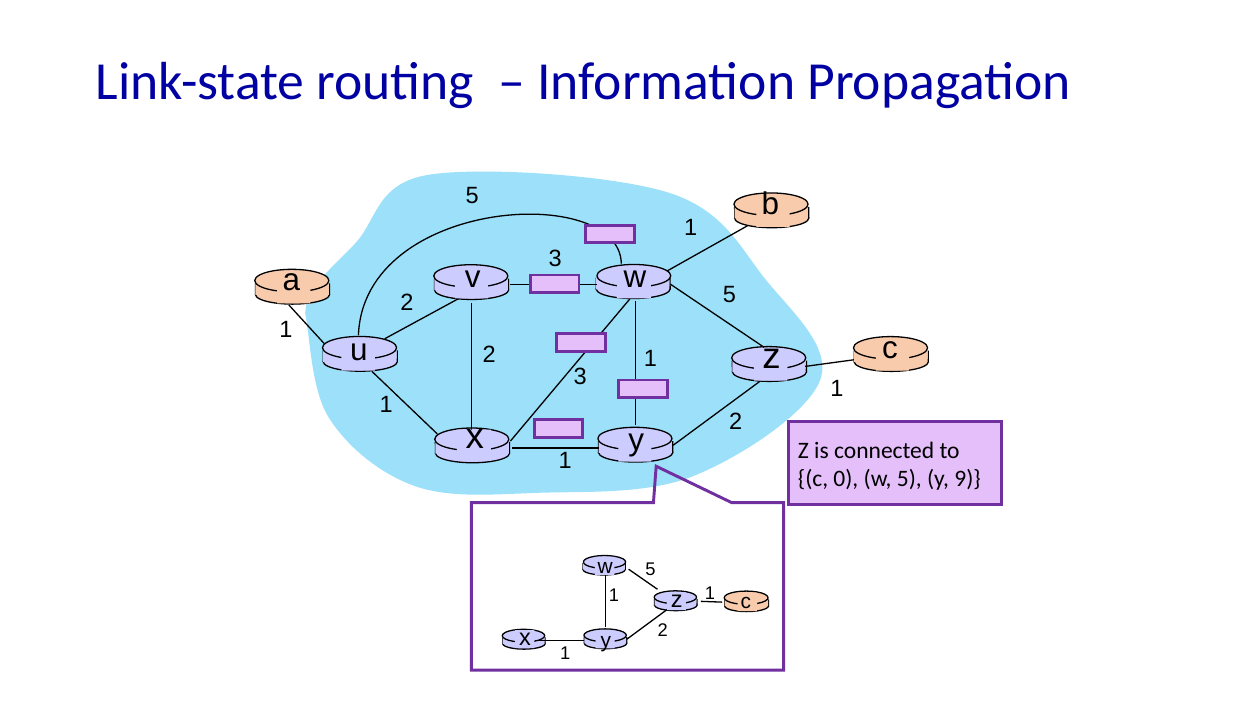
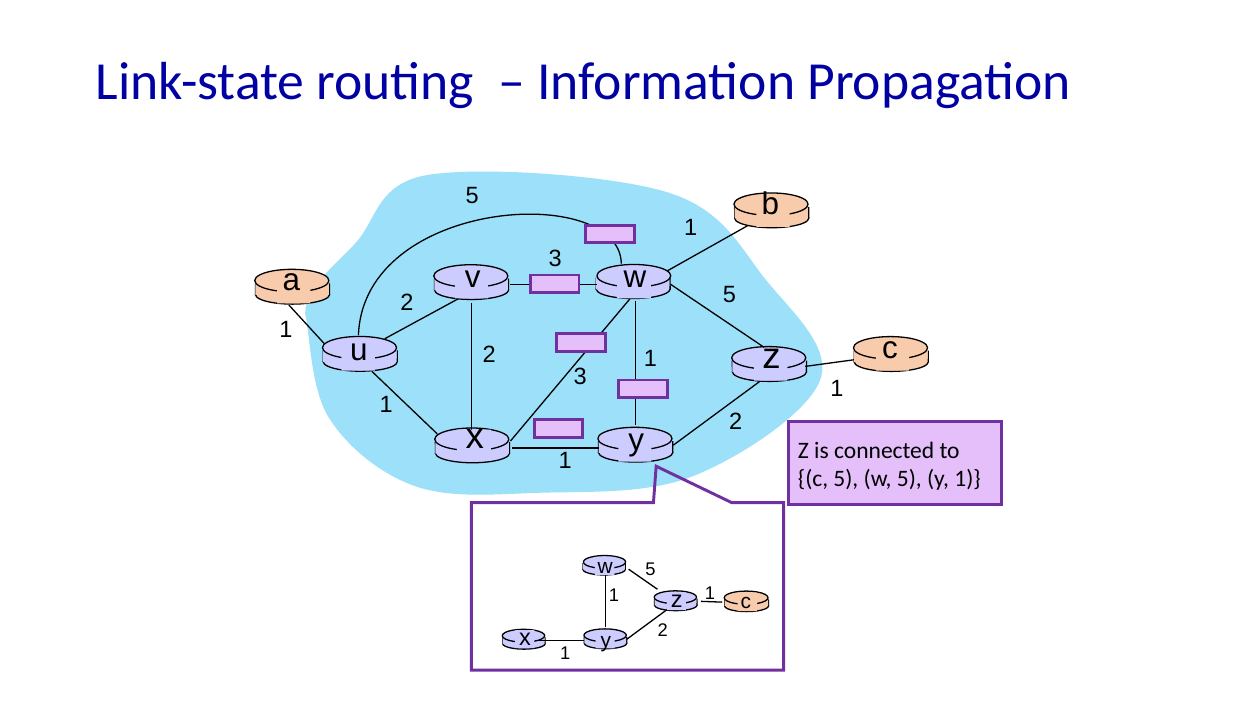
c 0: 0 -> 5
y 9: 9 -> 1
